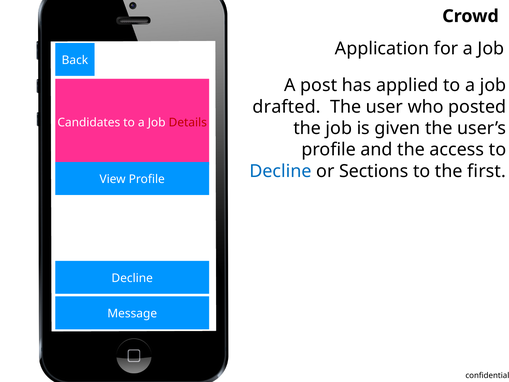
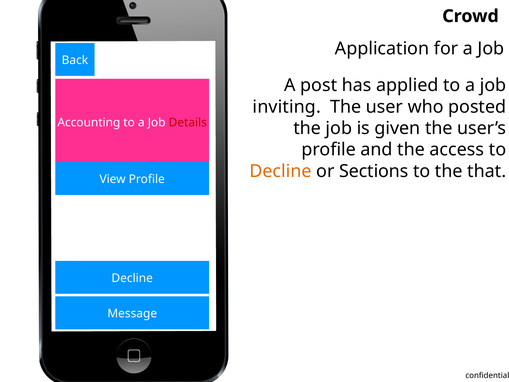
drafted: drafted -> inviting
Candidates: Candidates -> Accounting
Decline at (280, 171) colour: blue -> orange
first: first -> that
